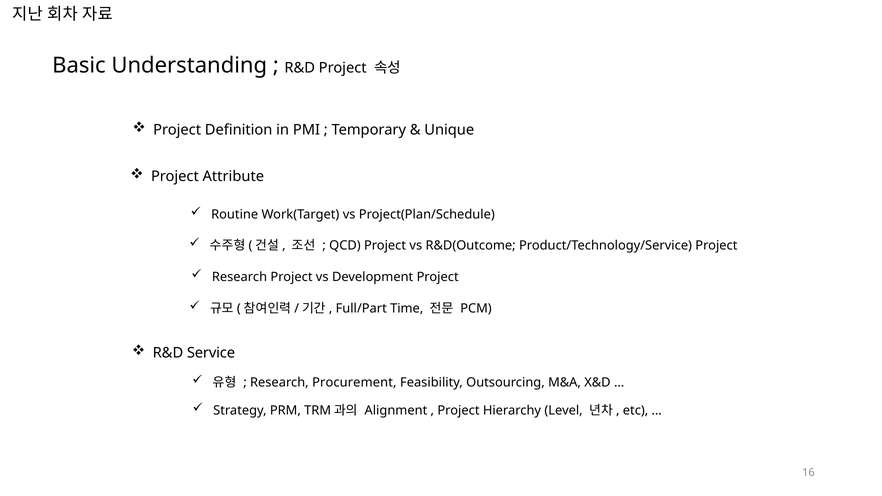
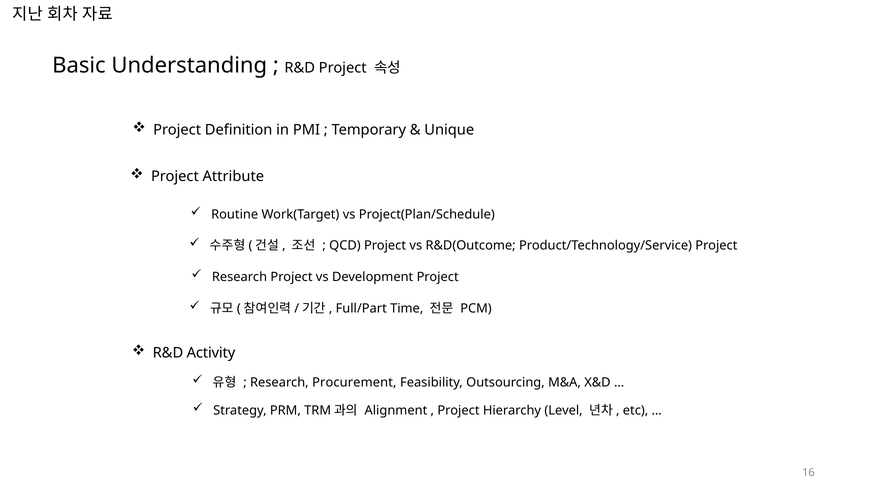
Service: Service -> Activity
